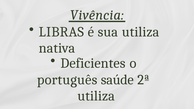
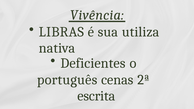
saúde: saúde -> cenas
utiliza at (96, 96): utiliza -> escrita
